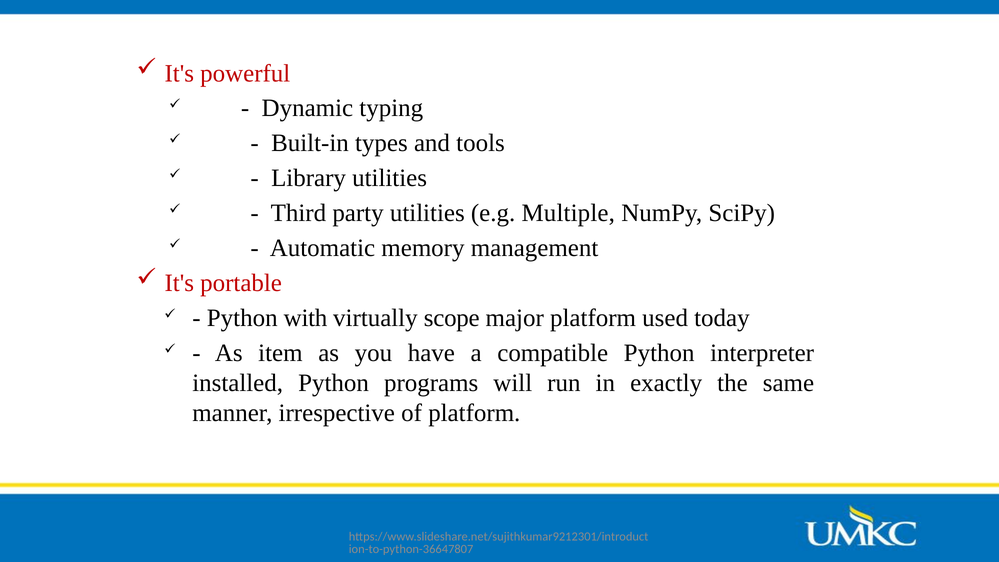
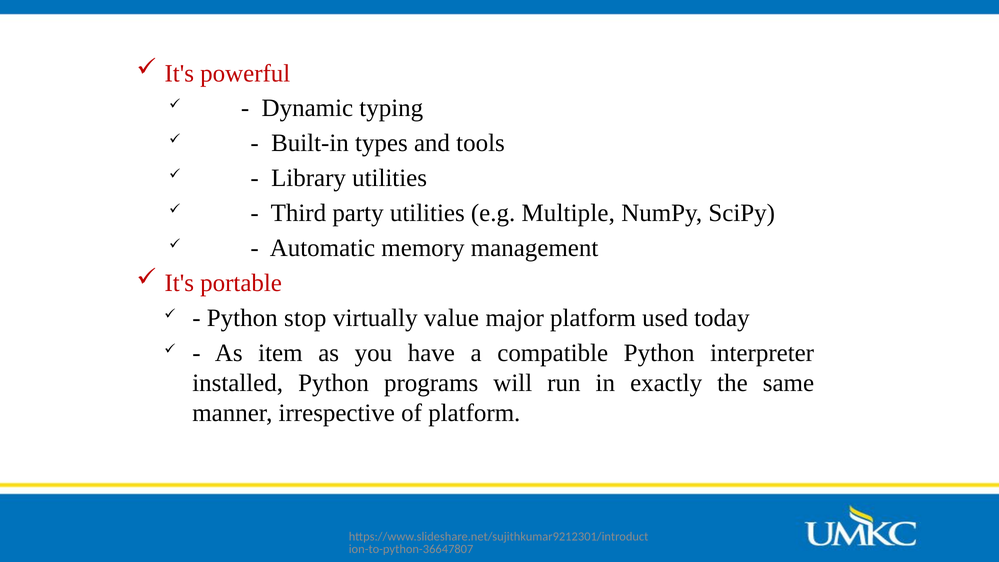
with: with -> stop
scope: scope -> value
